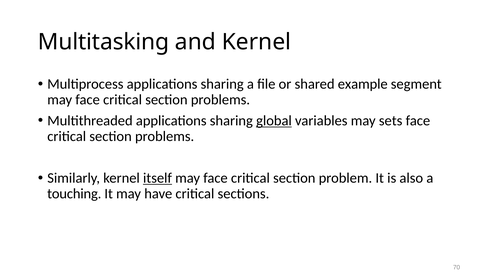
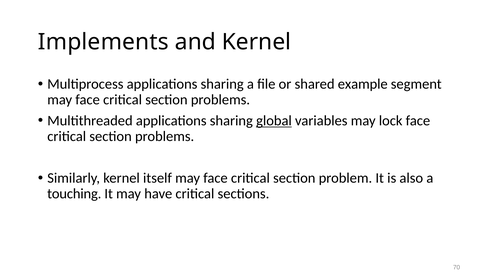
Multitasking: Multitasking -> Implements
sets: sets -> lock
itself underline: present -> none
